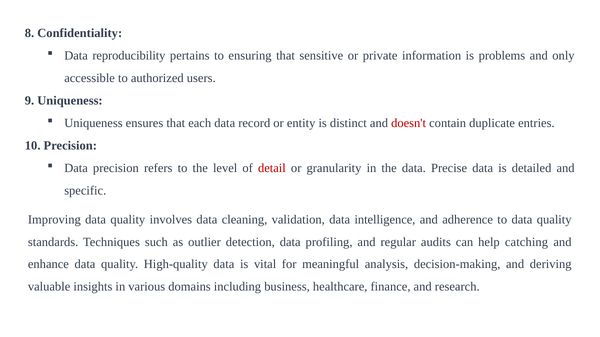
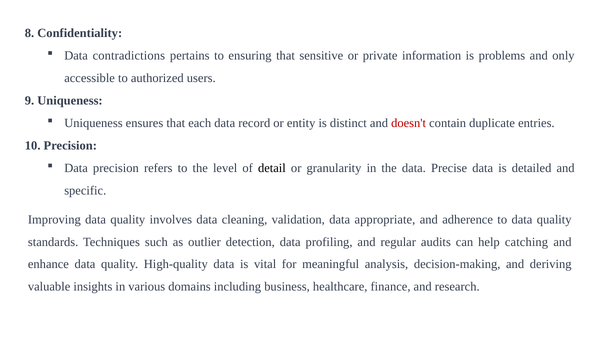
reproducibility: reproducibility -> contradictions
detail colour: red -> black
intelligence: intelligence -> appropriate
